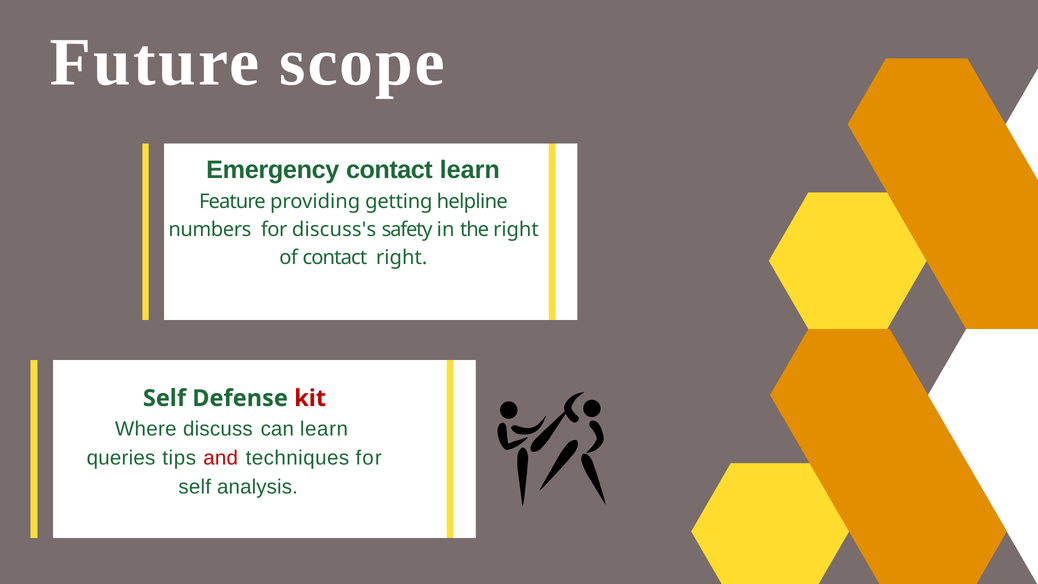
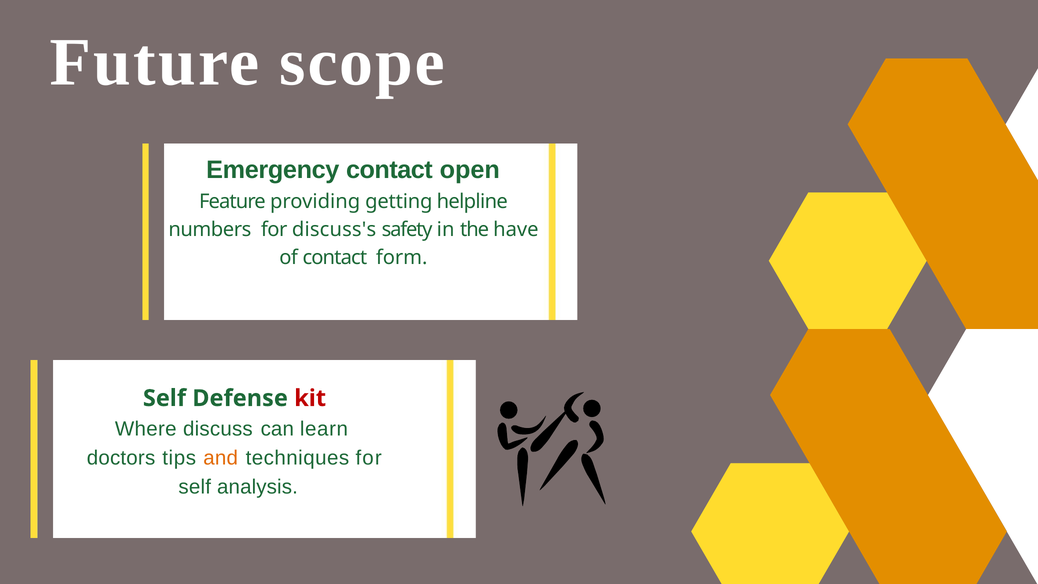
contact learn: learn -> open
the right: right -> have
contact right: right -> form
queries: queries -> doctors
and colour: red -> orange
